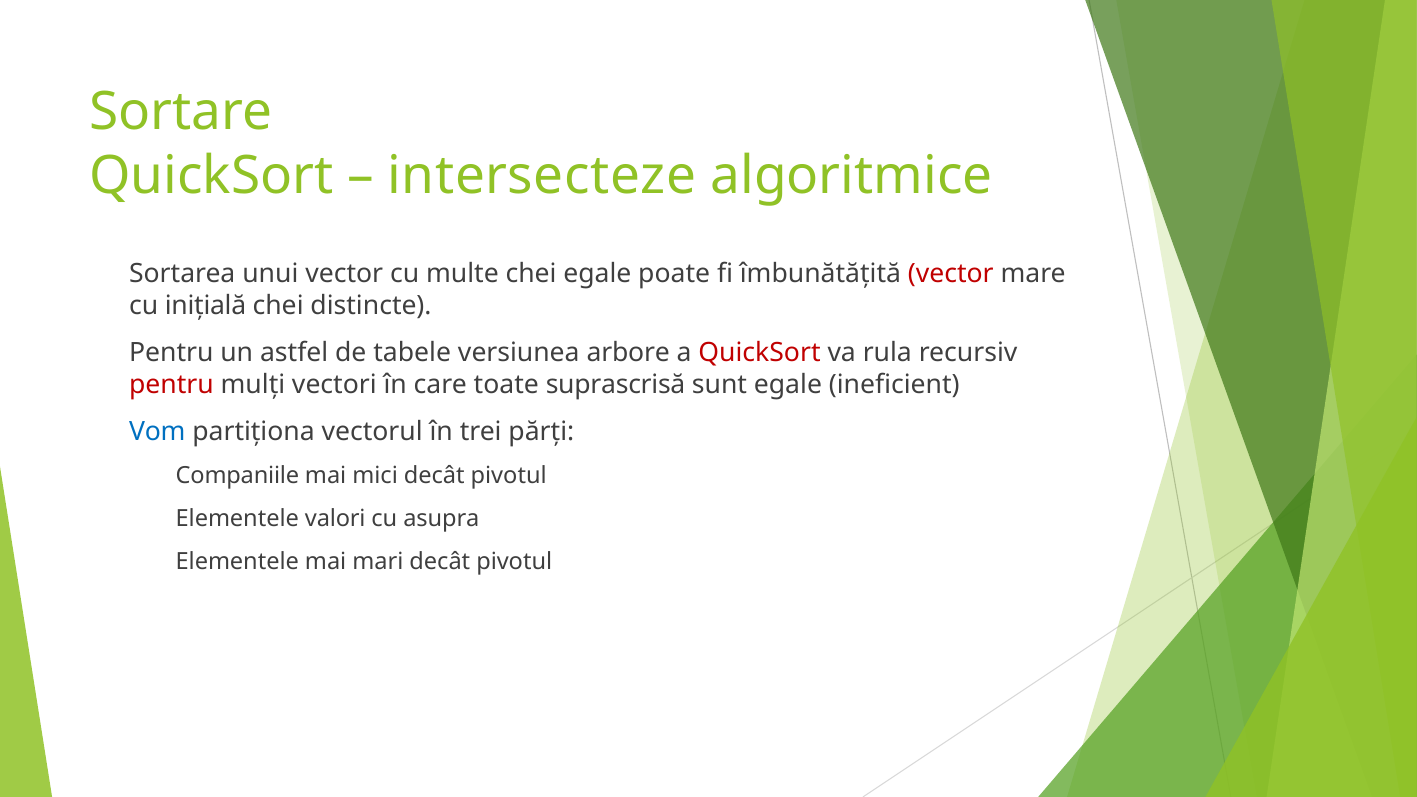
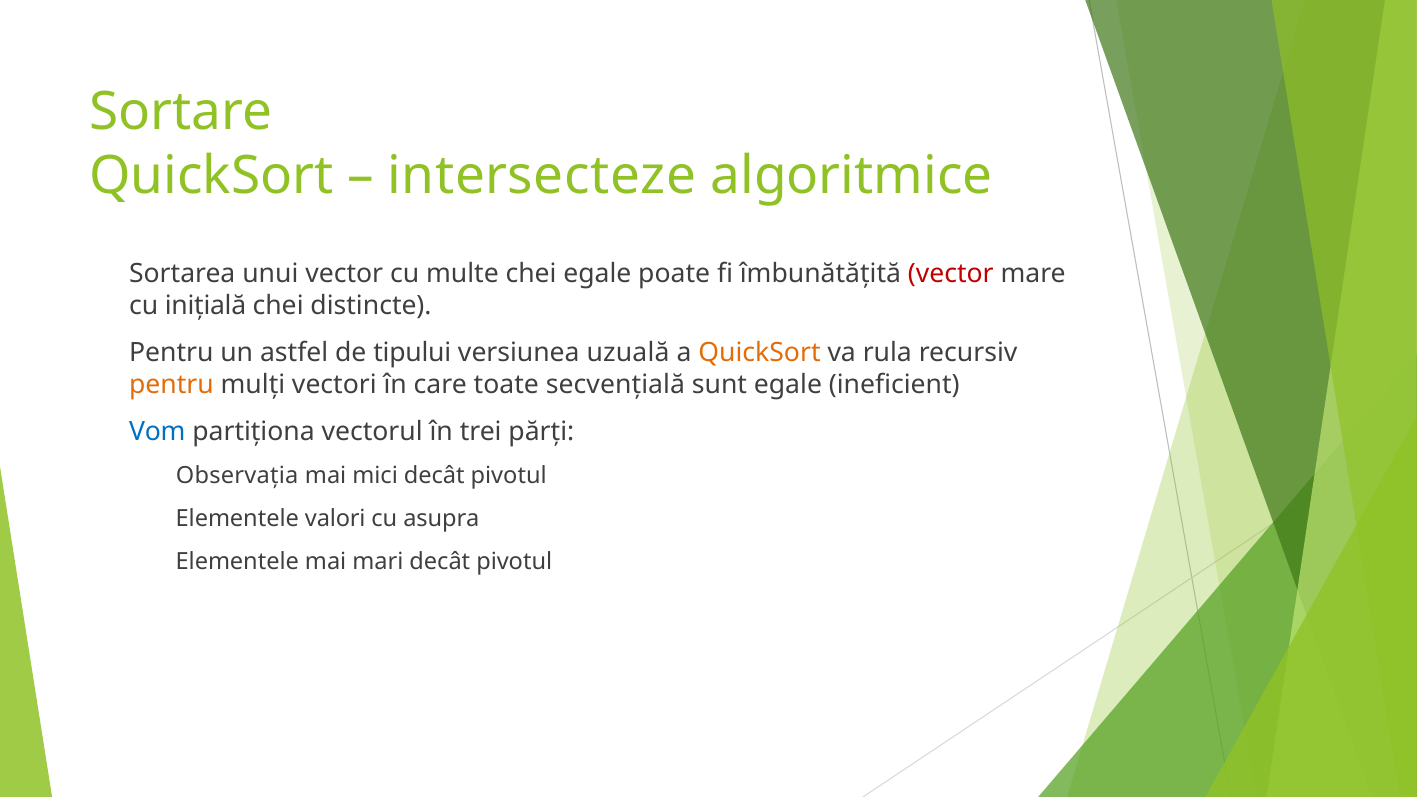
tabele: tabele -> tipului
arbore: arbore -> uzuală
QuickSort at (760, 353) colour: red -> orange
pentru at (171, 385) colour: red -> orange
suprascrisă: suprascrisă -> secvențială
Companiile: Companiile -> Observația
